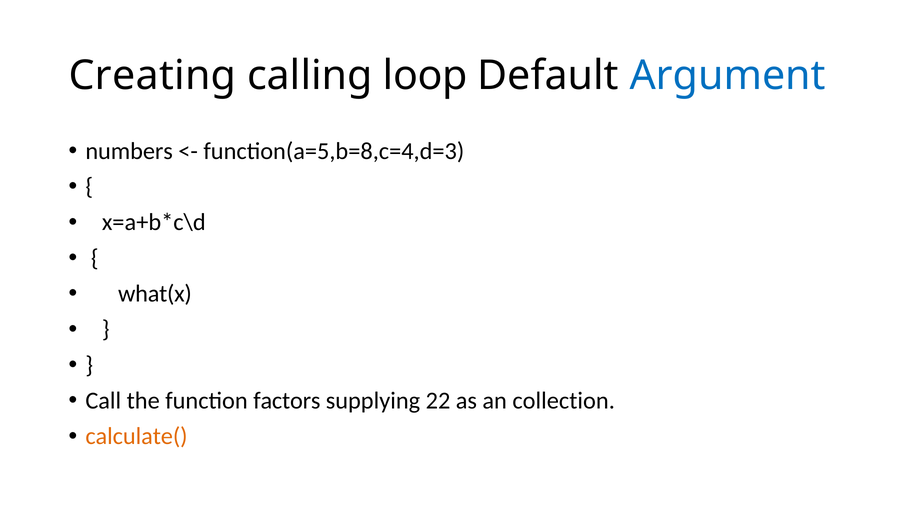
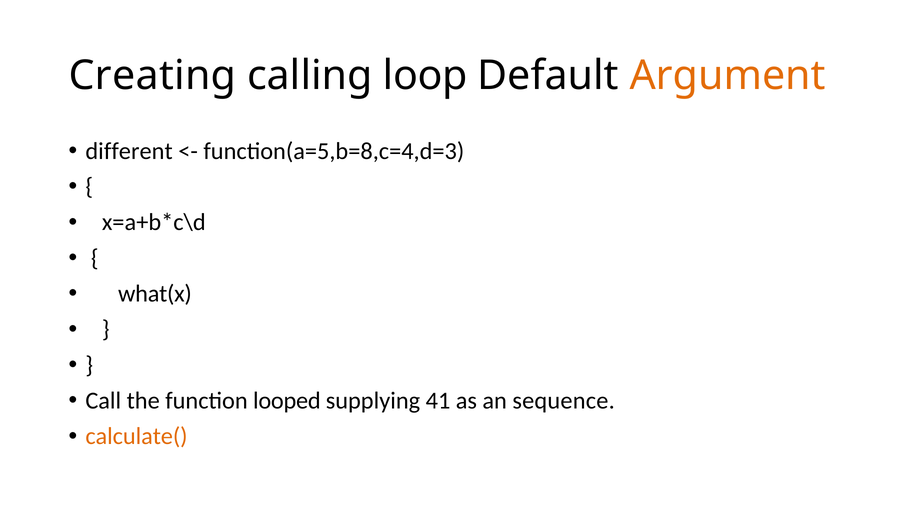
Argument colour: blue -> orange
numbers: numbers -> different
factors: factors -> looped
22: 22 -> 41
collection: collection -> sequence
